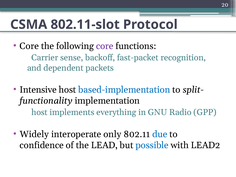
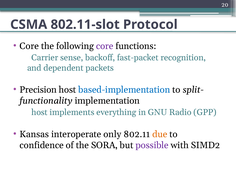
Intensive: Intensive -> Precision
Widely: Widely -> Kansas
due colour: blue -> orange
LEAD: LEAD -> SORA
possible colour: blue -> purple
LEAD2: LEAD2 -> SIMD2
